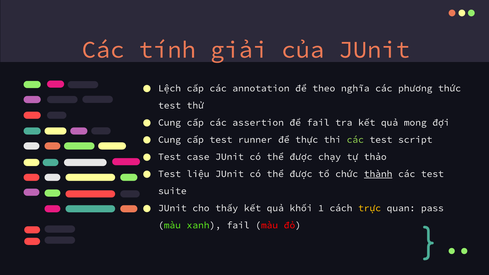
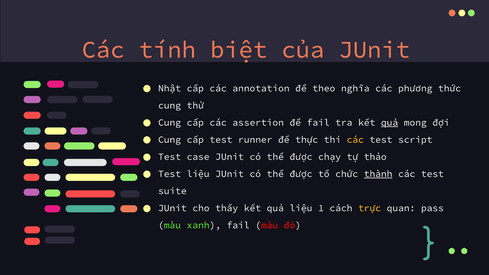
giải: giải -> biệt
Lệch: Lệch -> Nhật
test at (170, 105): test -> cung
quả at (390, 123) underline: none -> present
các at (355, 140) colour: light green -> yellow
quả khối: khối -> liệu
